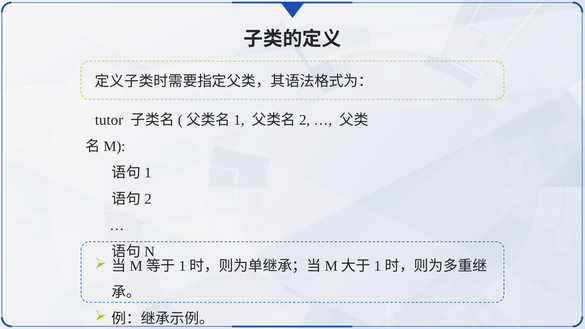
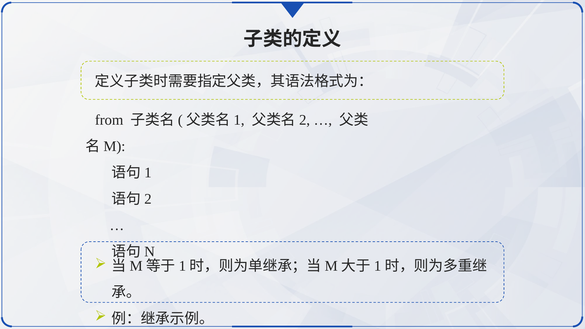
tutor: tutor -> from
